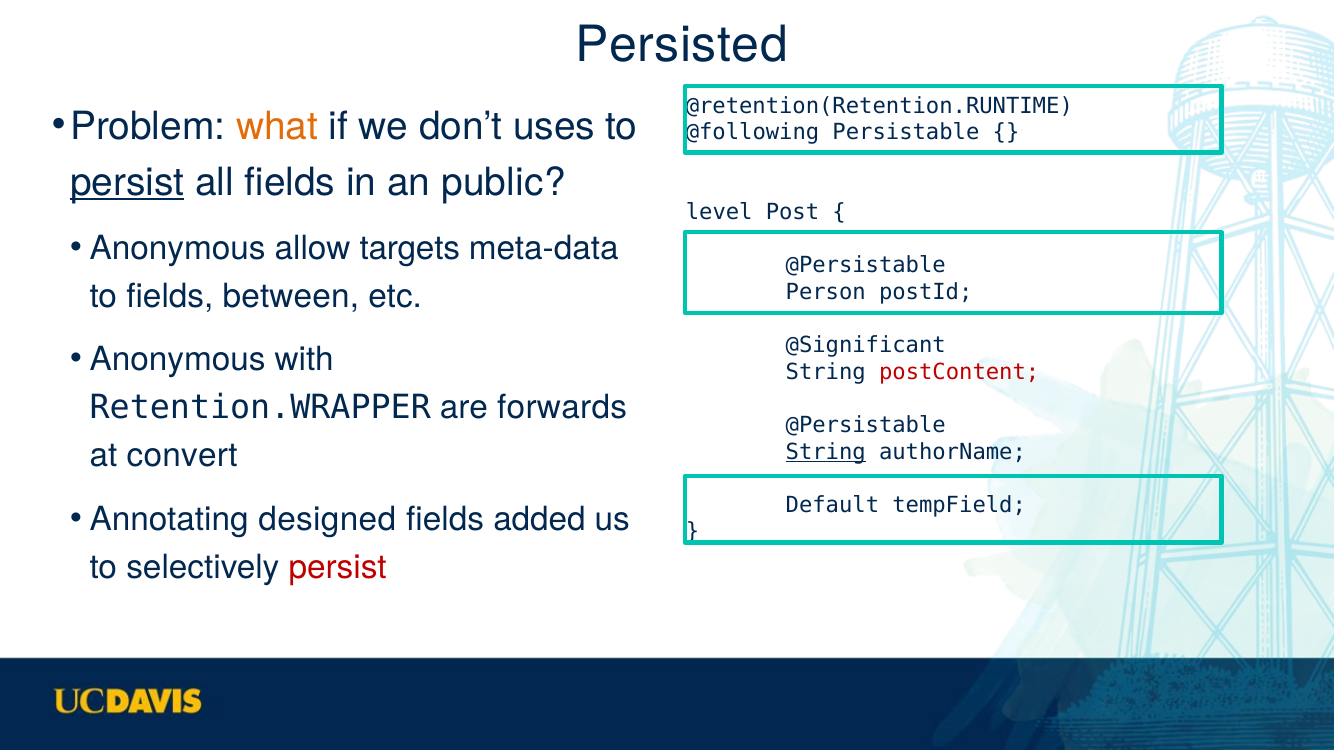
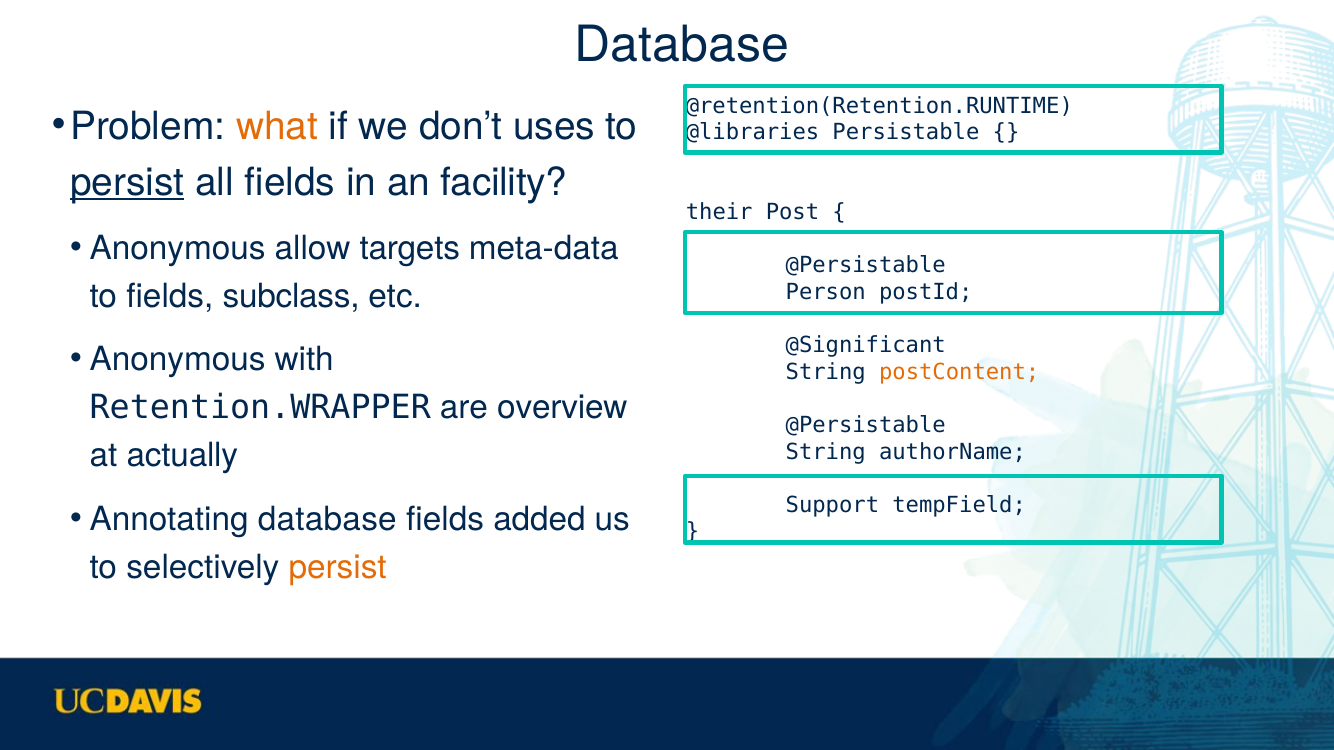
Persisted at (682, 45): Persisted -> Database
@following: @following -> @libraries
public: public -> facility
level: level -> their
between: between -> subclass
postContent colour: red -> orange
forwards: forwards -> overview
String at (826, 452) underline: present -> none
convert: convert -> actually
Default: Default -> Support
Annotating designed: designed -> database
persist at (338, 567) colour: red -> orange
